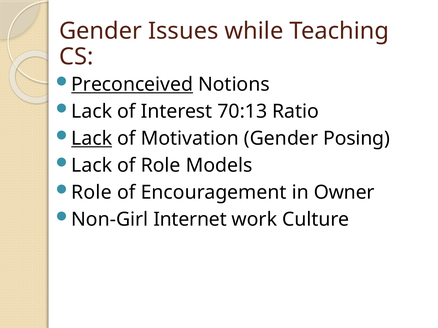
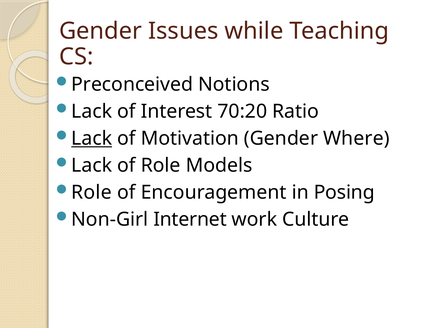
Preconceived underline: present -> none
70:13: 70:13 -> 70:20
Posing: Posing -> Where
Owner: Owner -> Posing
